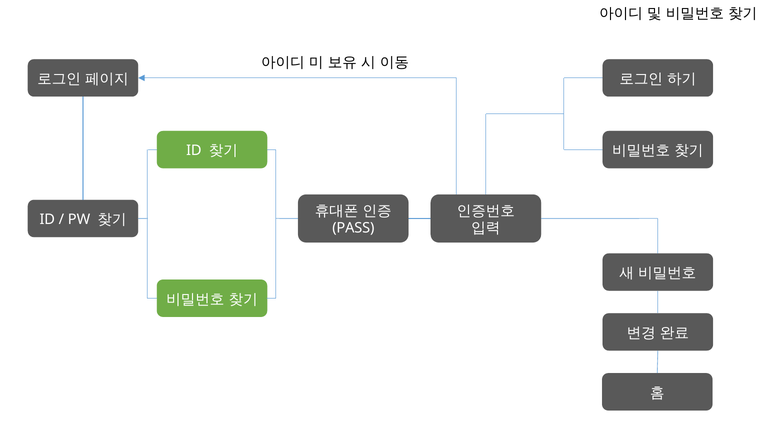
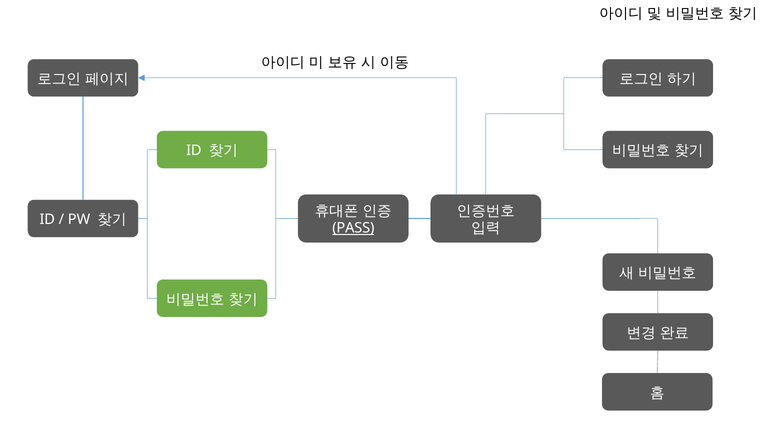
PASS underline: none -> present
